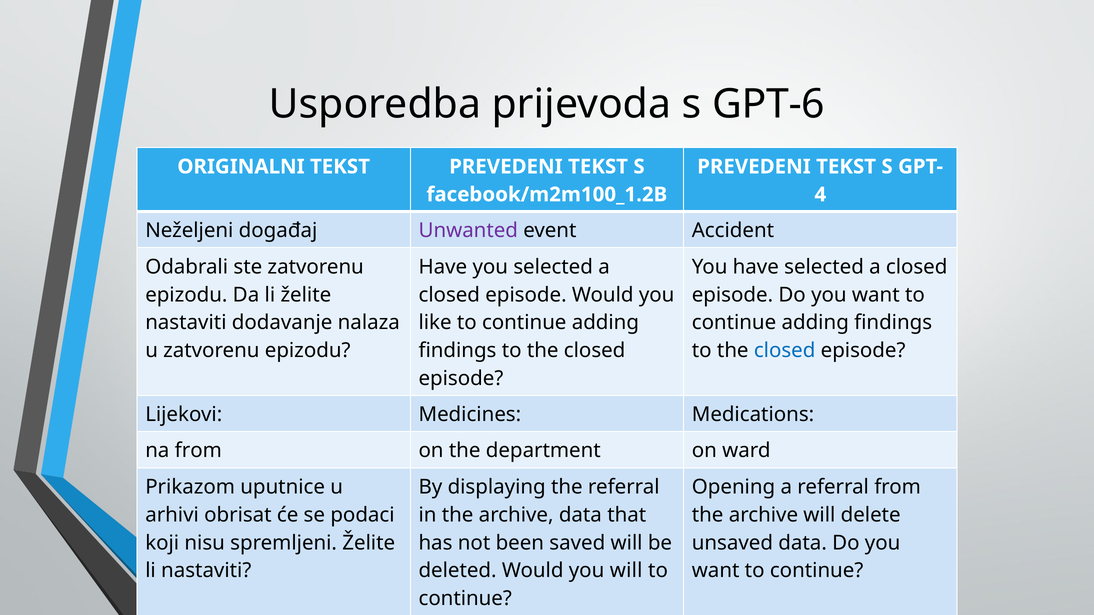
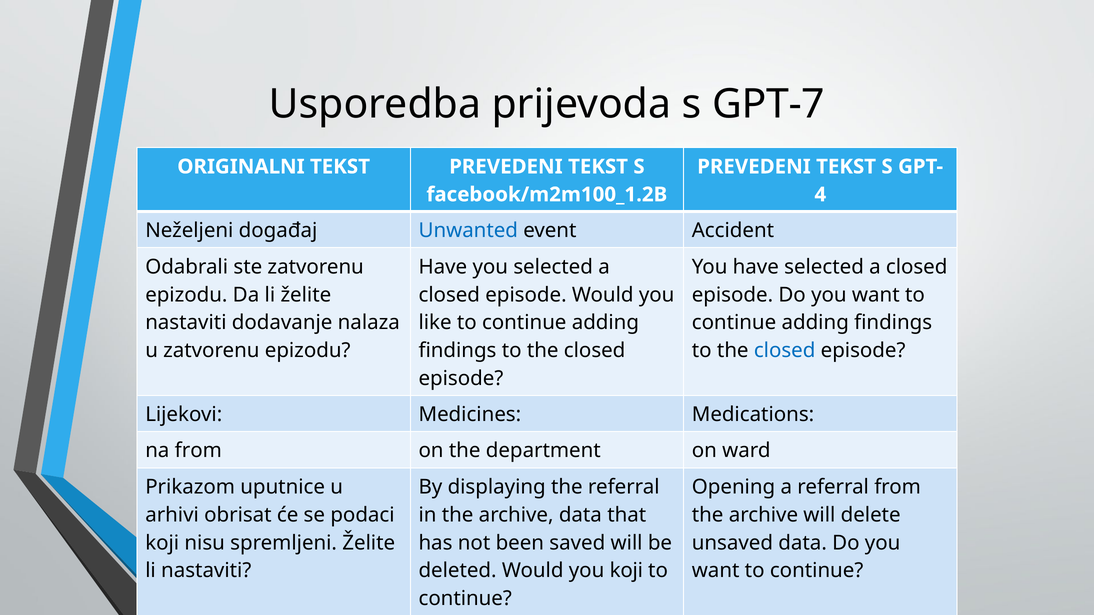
GPT-6: GPT-6 -> GPT-7
Unwanted colour: purple -> blue
you will: will -> koji
